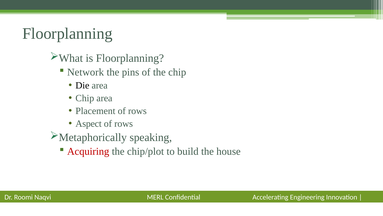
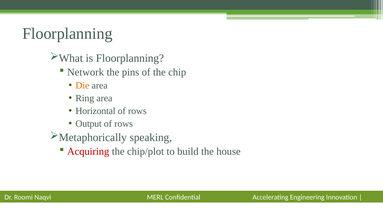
Die colour: black -> orange
Chip at (85, 98): Chip -> Ring
Placement: Placement -> Horizontal
Aspect: Aspect -> Output
